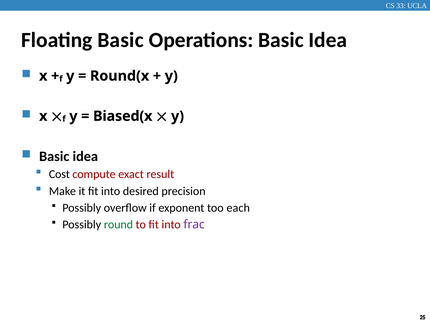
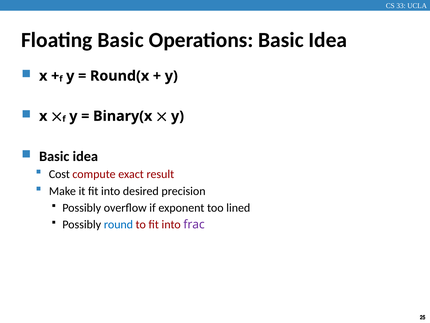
Biased(x: Biased(x -> Binary(x
each: each -> lined
round colour: green -> blue
